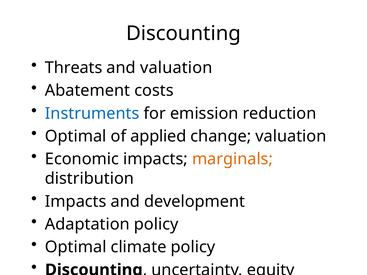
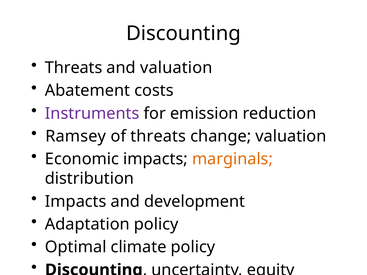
Instruments colour: blue -> purple
Optimal at (76, 136): Optimal -> Ramsey
of applied: applied -> threats
